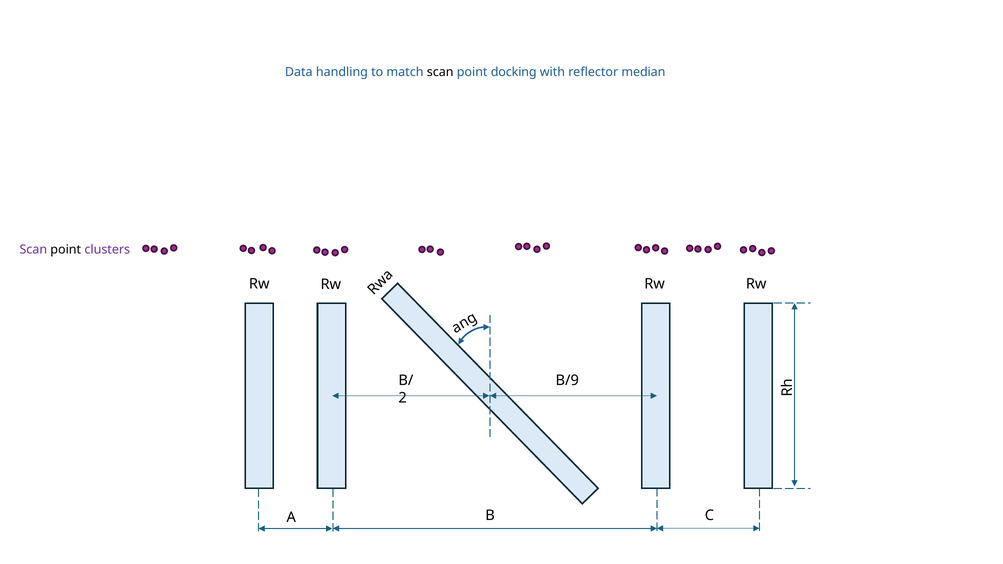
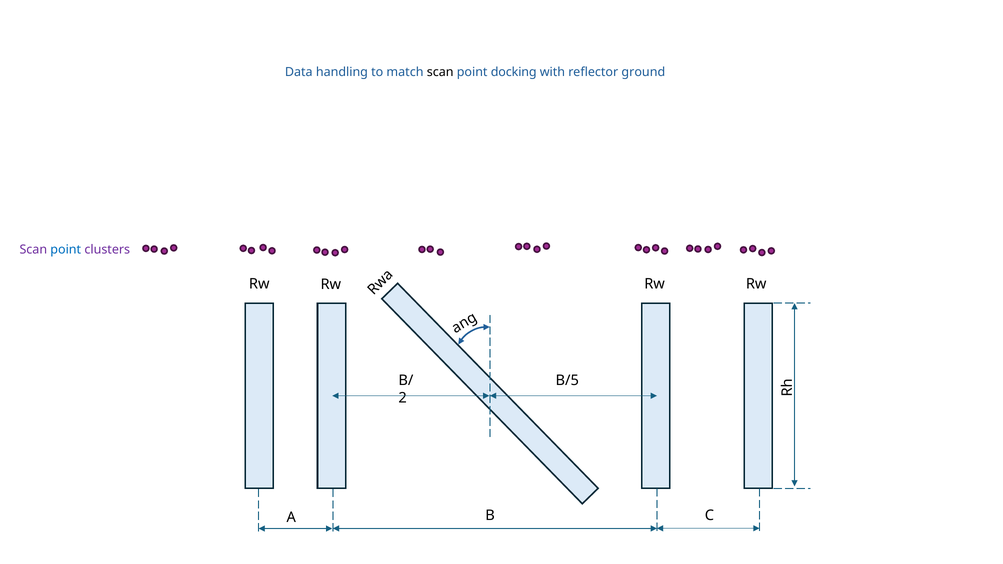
median: median -> ground
point at (66, 250) colour: black -> blue
B/9: B/9 -> B/5
